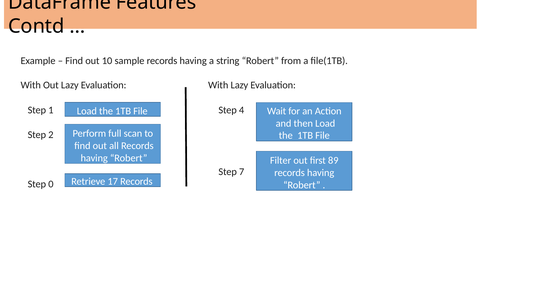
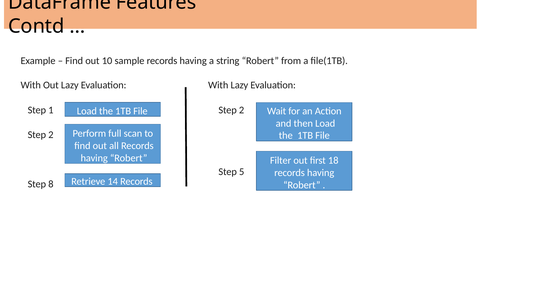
1 Step 4: 4 -> 2
89: 89 -> 18
7: 7 -> 5
17: 17 -> 14
0: 0 -> 8
